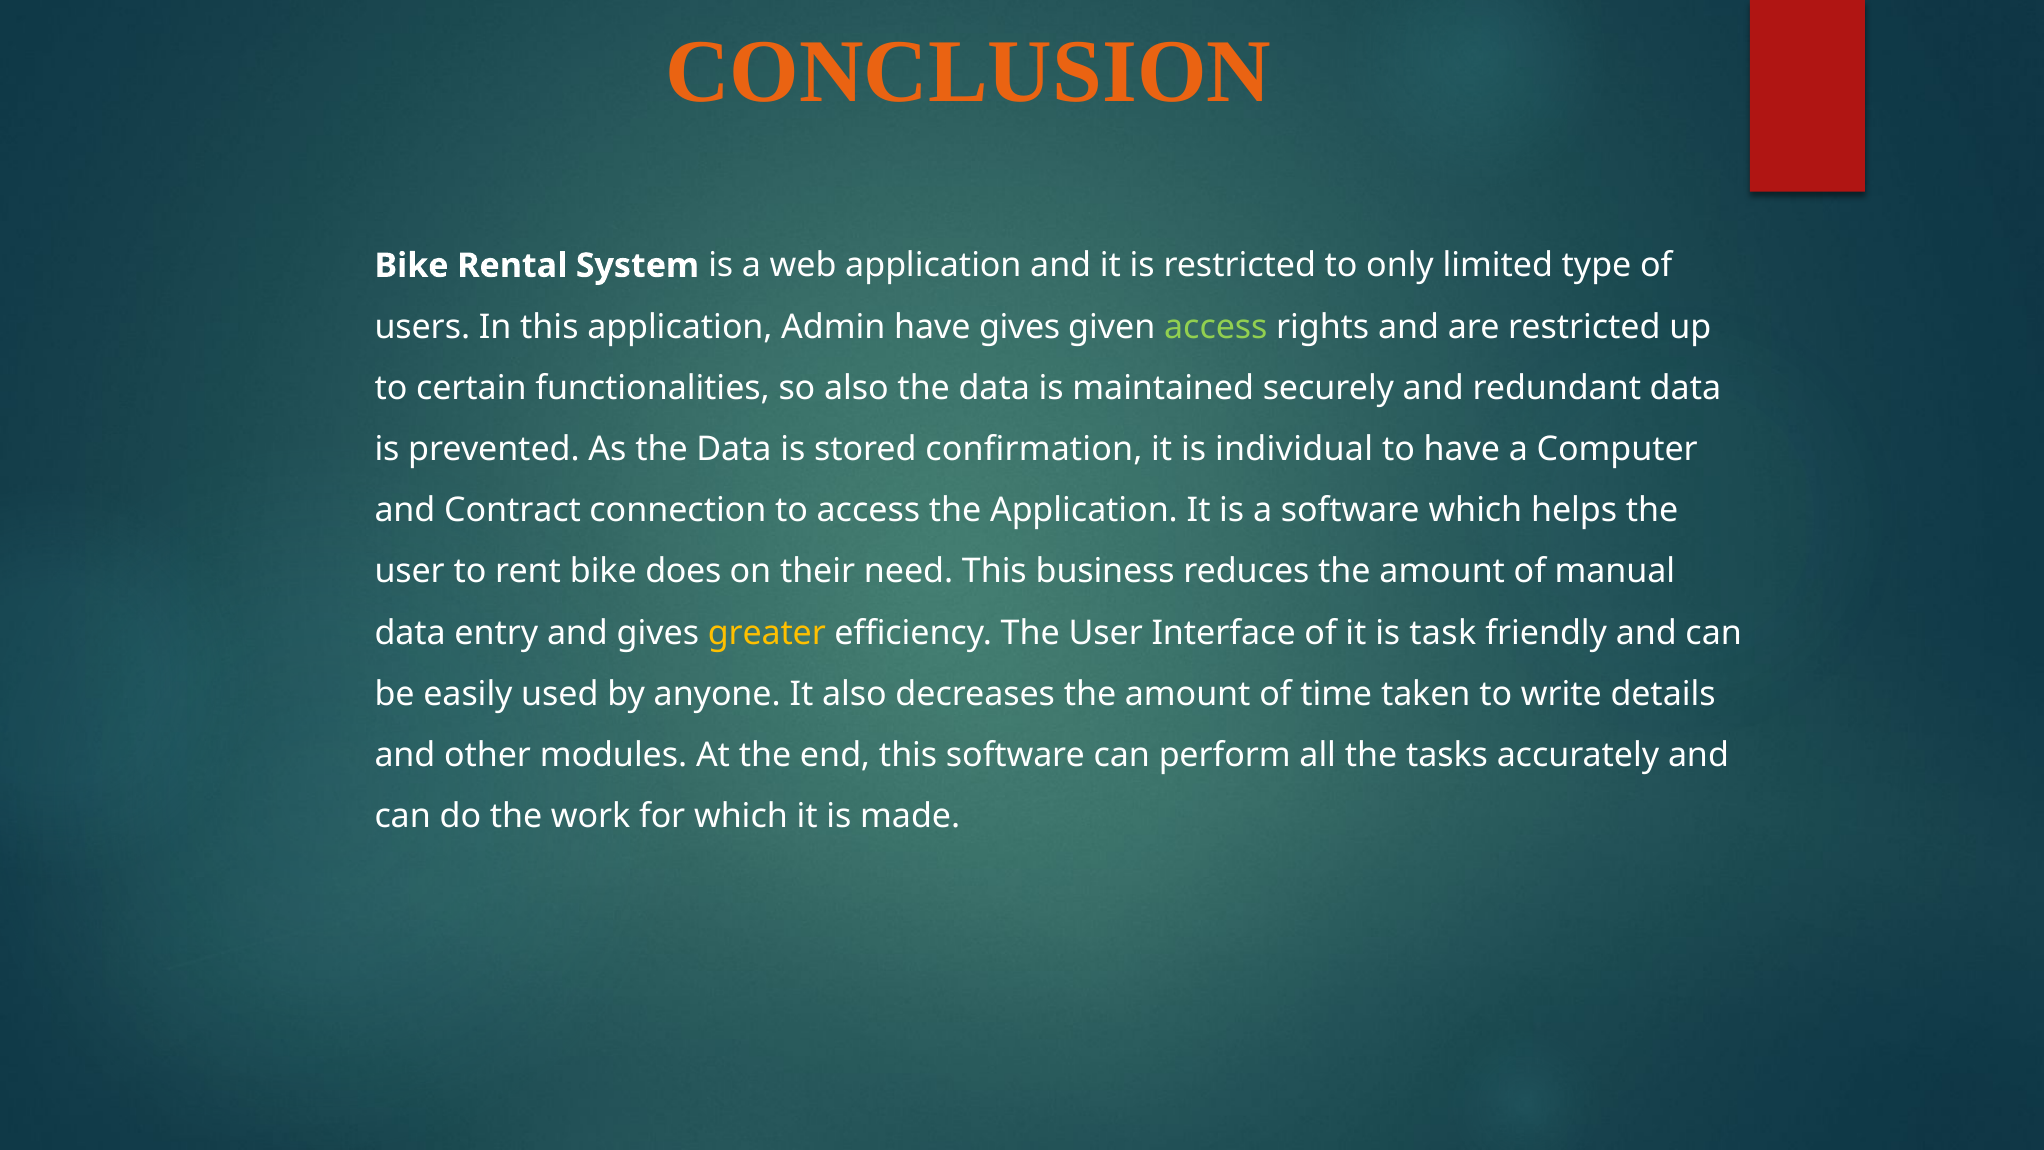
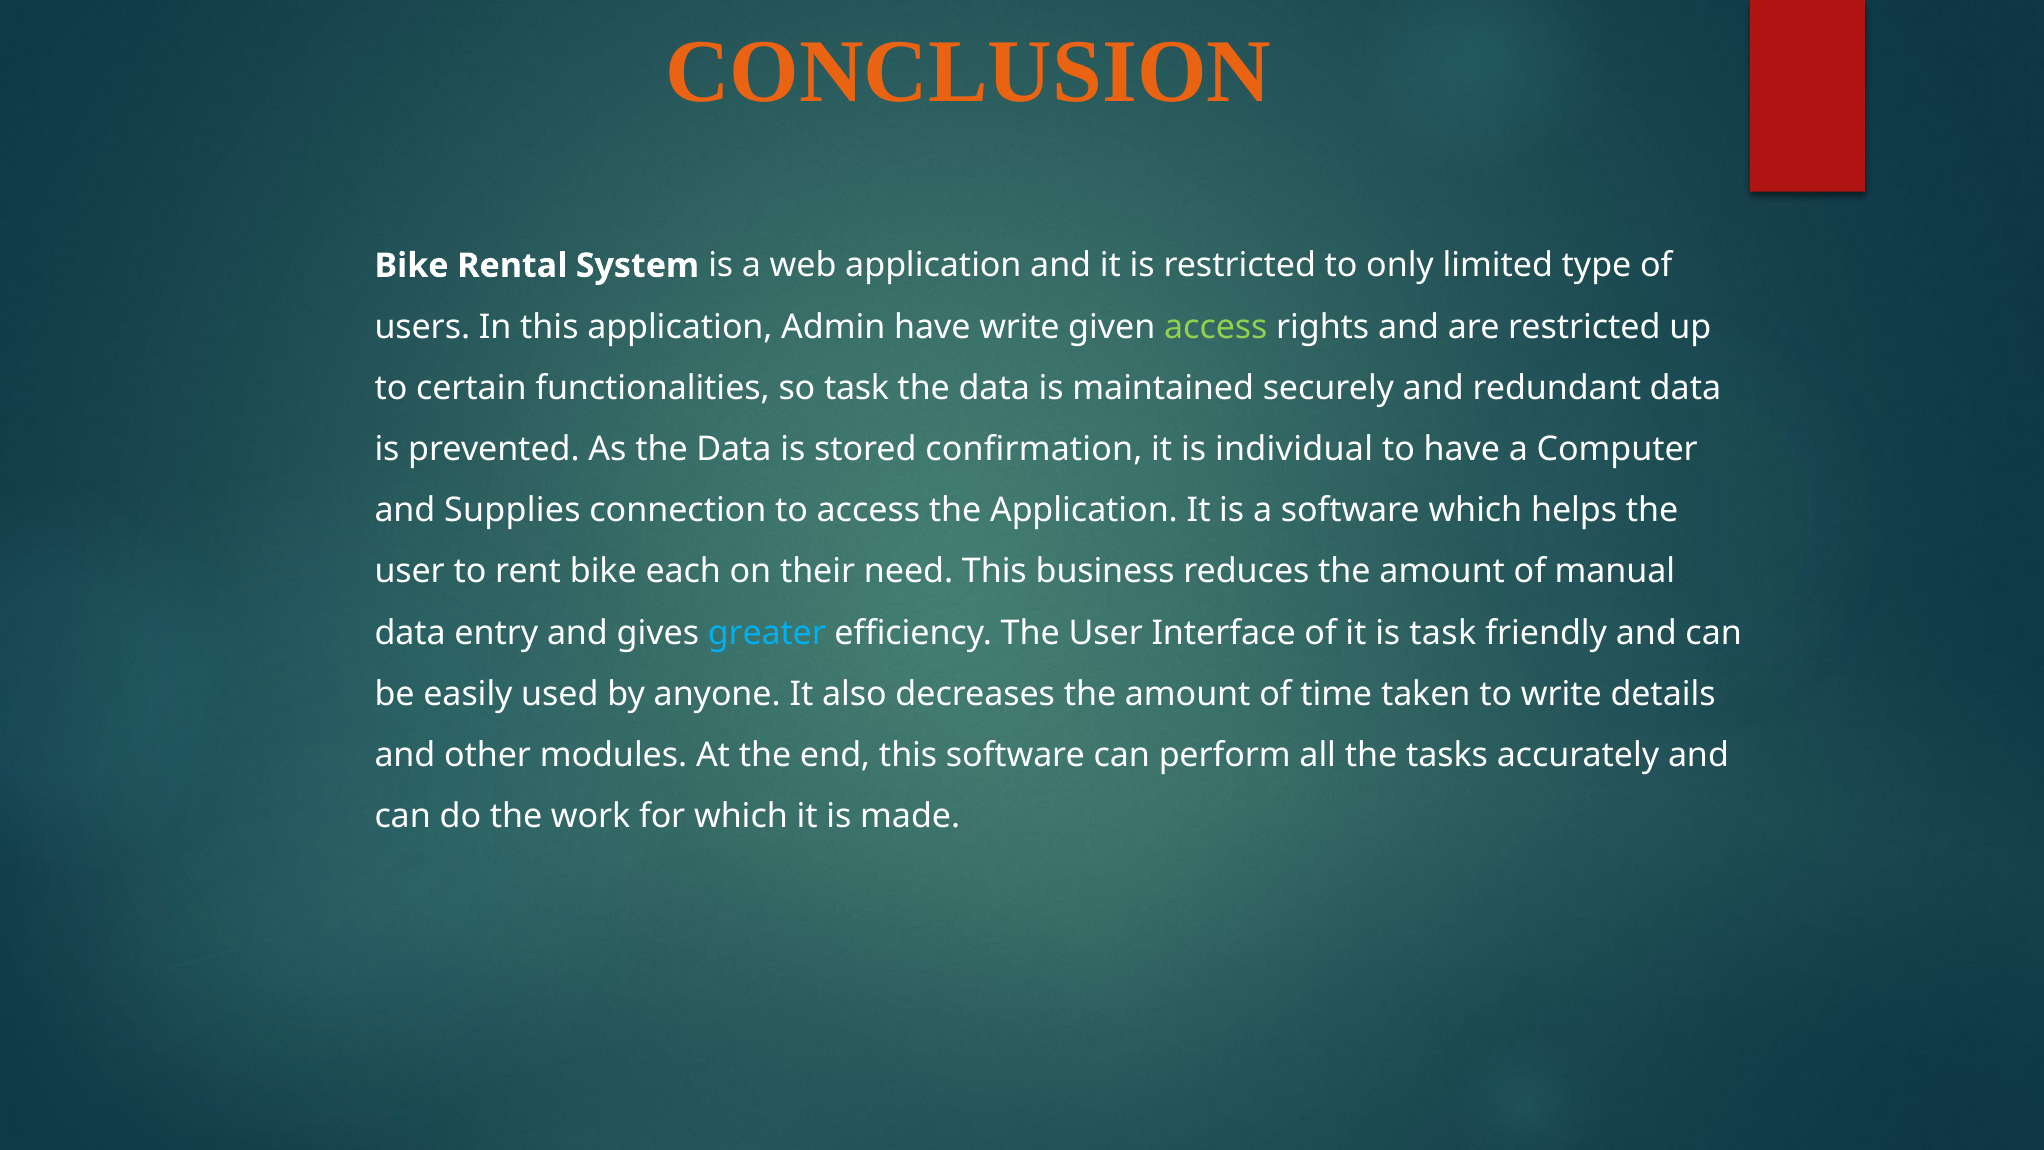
have gives: gives -> write
so also: also -> task
Contract: Contract -> Supplies
does: does -> each
greater colour: yellow -> light blue
